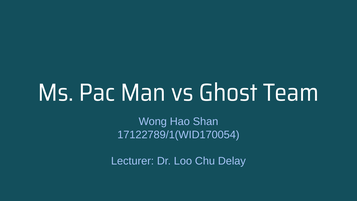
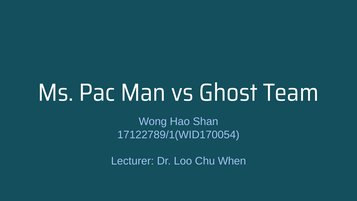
Delay: Delay -> When
